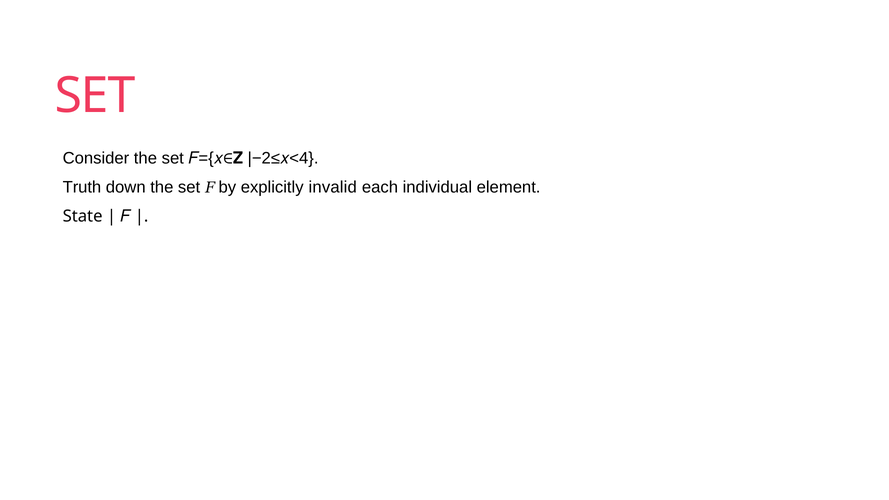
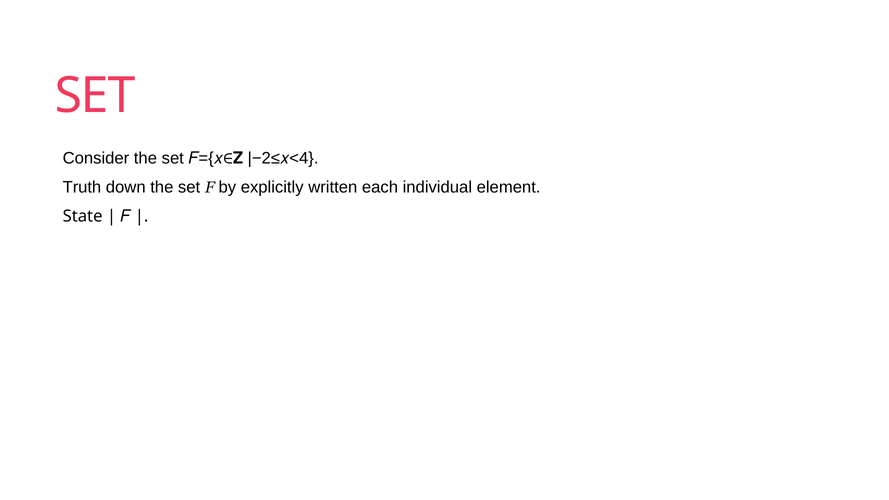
invalid: invalid -> written
